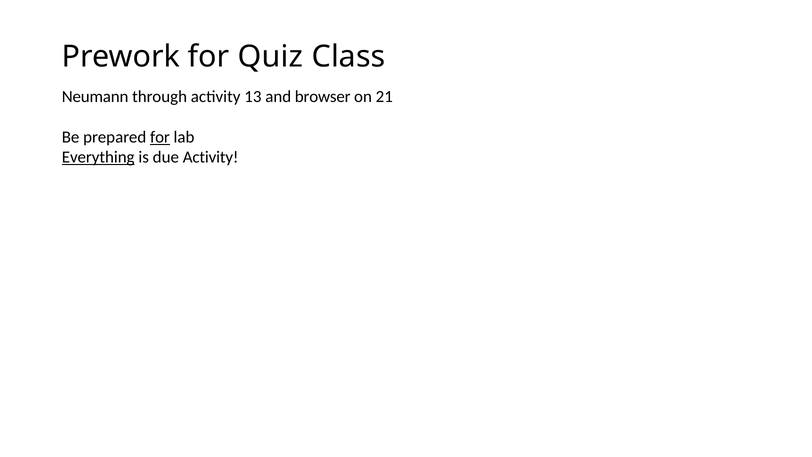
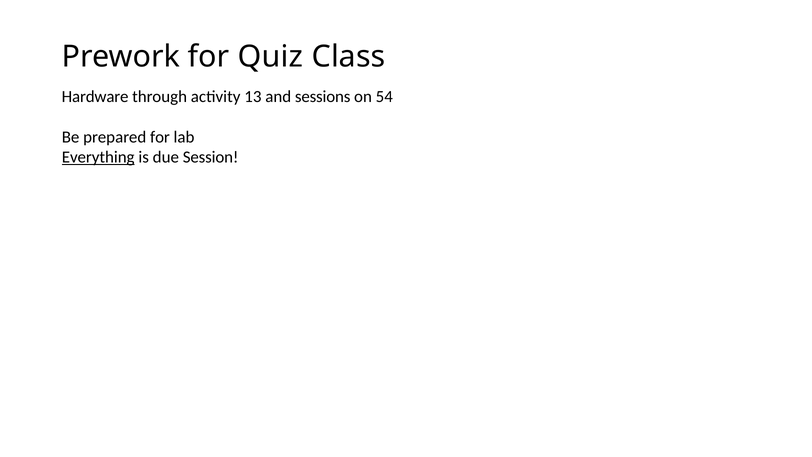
Neumann: Neumann -> Hardware
browser: browser -> sessions
21: 21 -> 54
for at (160, 137) underline: present -> none
due Activity: Activity -> Session
